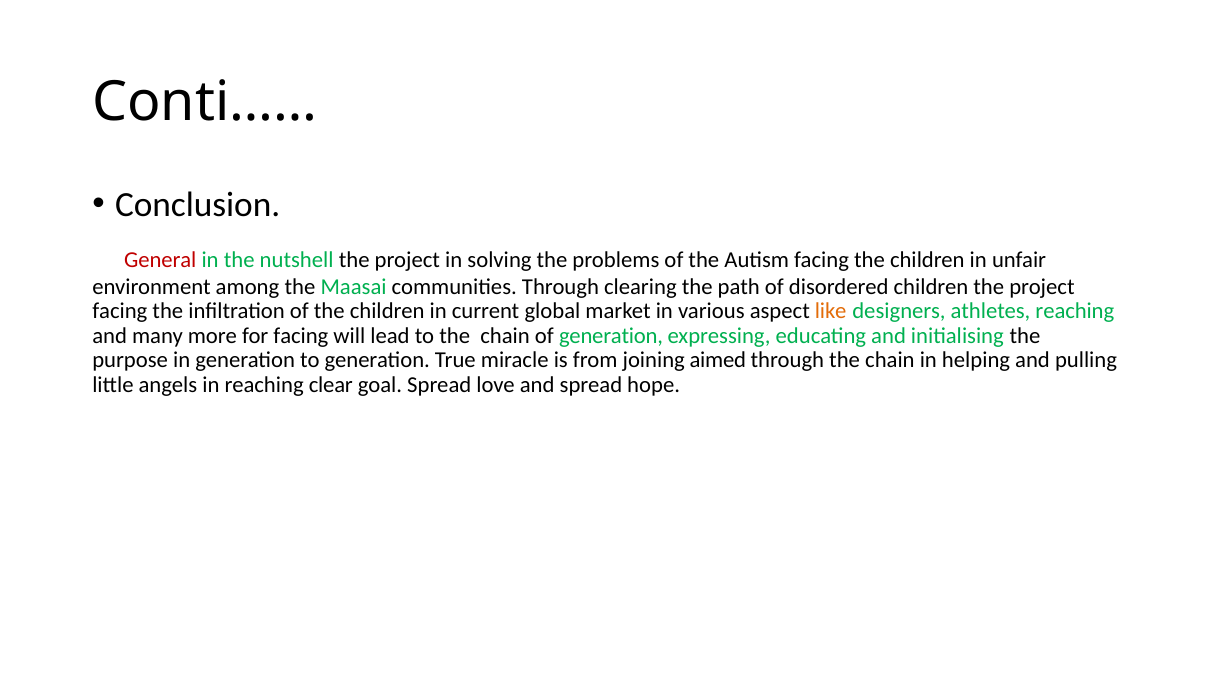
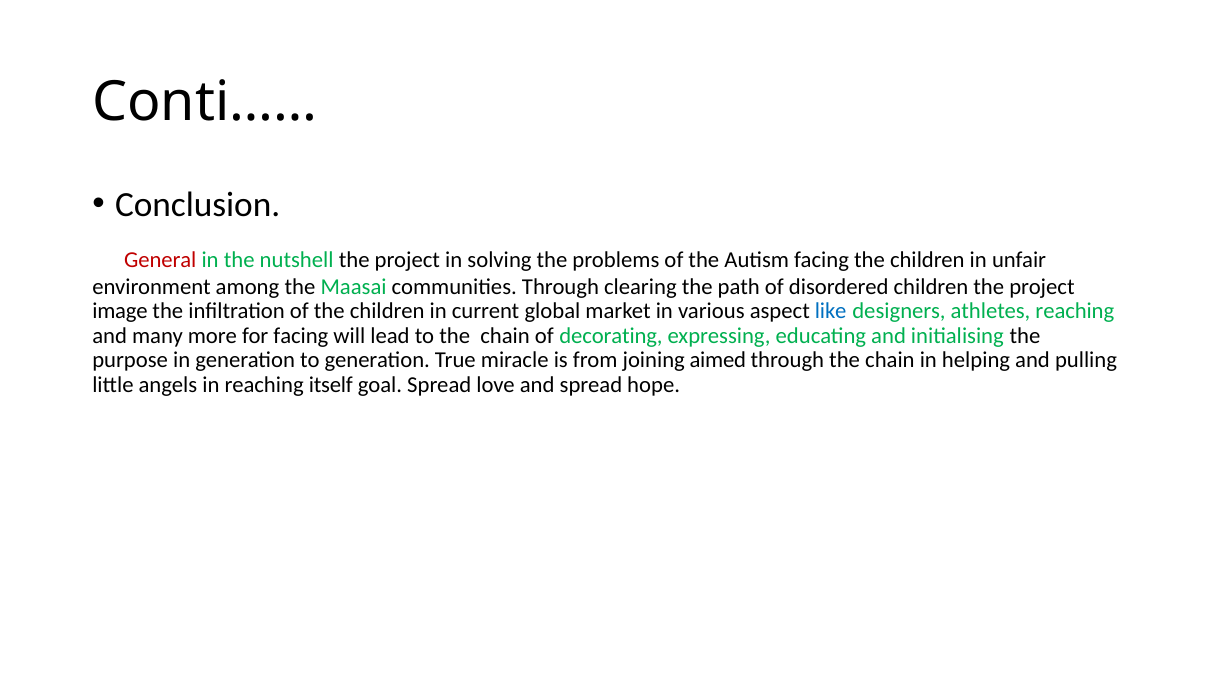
facing at (120, 311): facing -> image
like colour: orange -> blue
of generation: generation -> decorating
clear: clear -> itself
